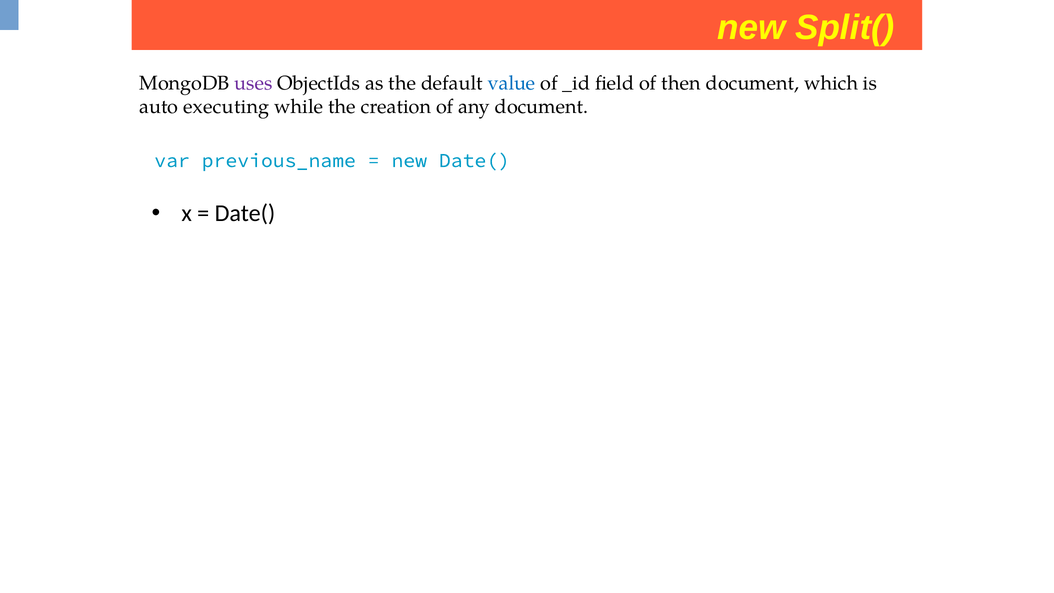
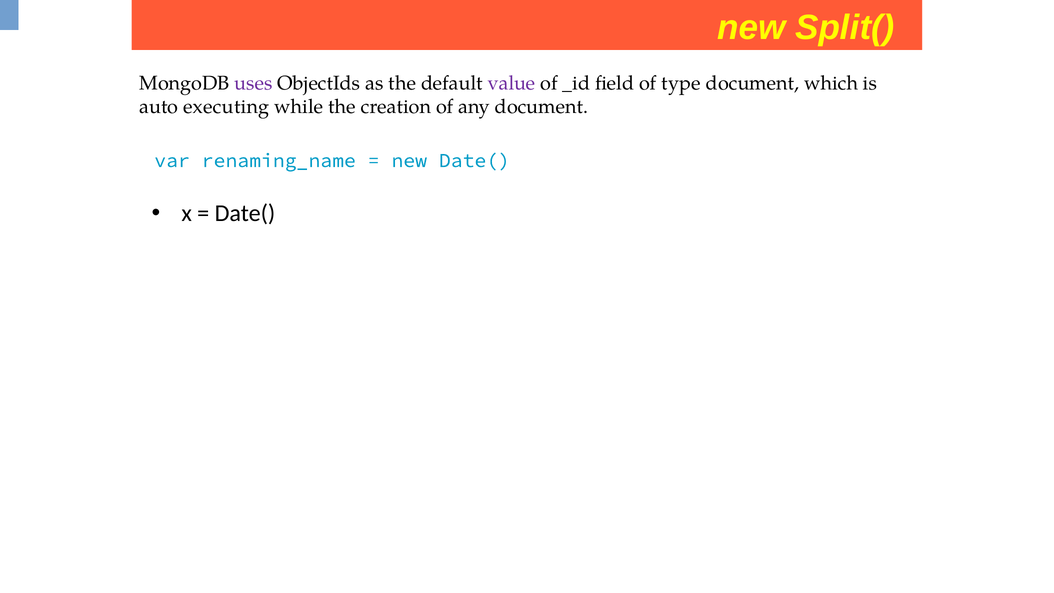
value colour: blue -> purple
then: then -> type
previous_name: previous_name -> renaming_name
